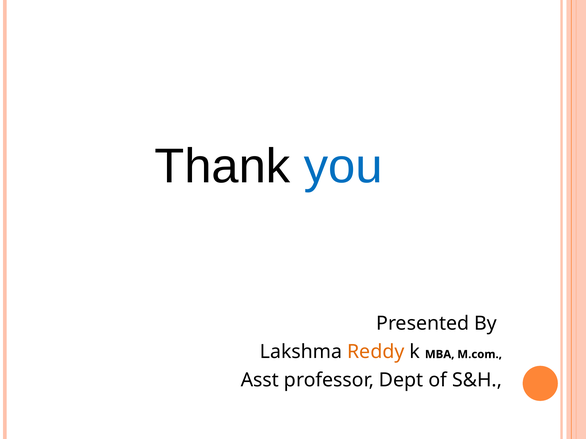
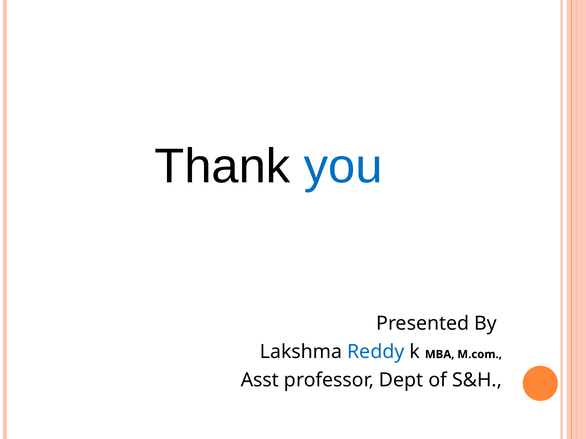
Reddy colour: orange -> blue
